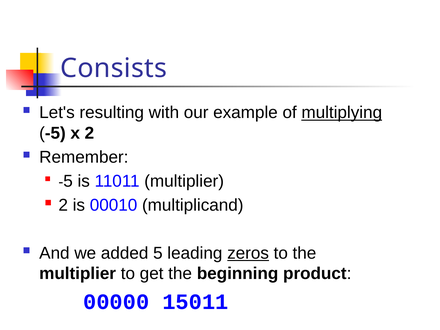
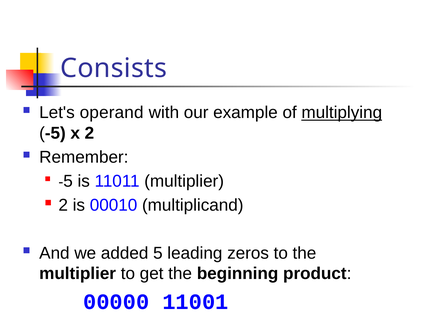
resulting: resulting -> operand
zeros underline: present -> none
15011: 15011 -> 11001
